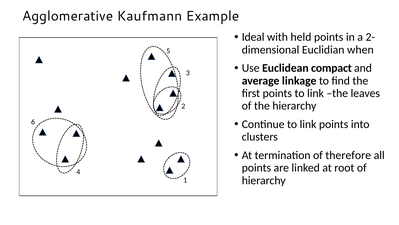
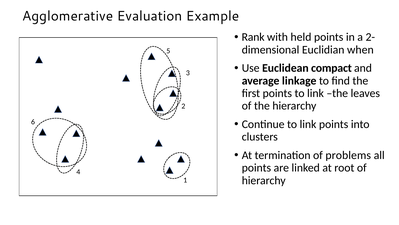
Kaufmann: Kaufmann -> Evaluation
Ideal: Ideal -> Rank
therefore: therefore -> problems
